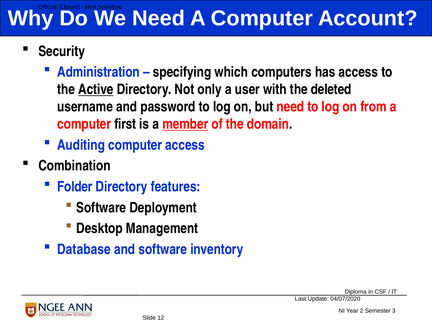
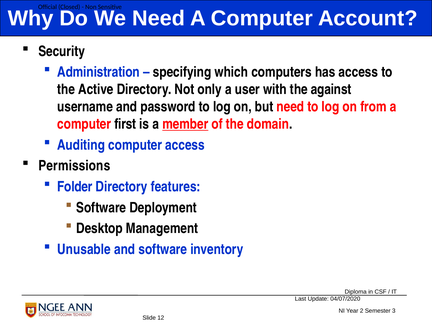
Active underline: present -> none
deleted: deleted -> against
Combination: Combination -> Permissions
Database: Database -> Unusable
